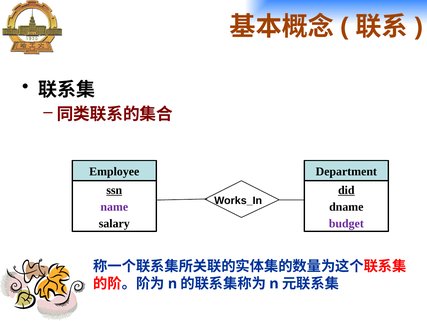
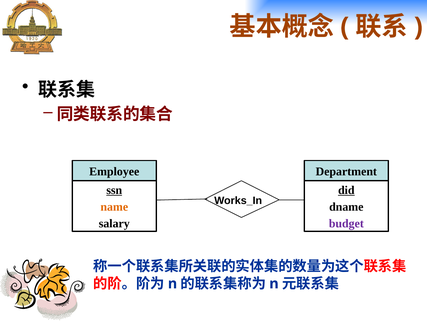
name colour: purple -> orange
